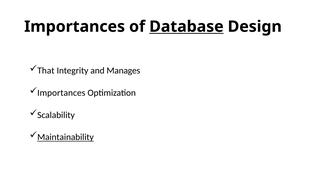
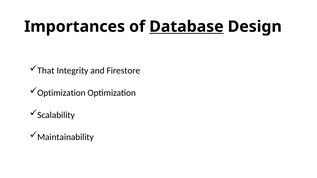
Manages: Manages -> Firestore
Importances at (61, 93): Importances -> Optimization
Maintainability underline: present -> none
